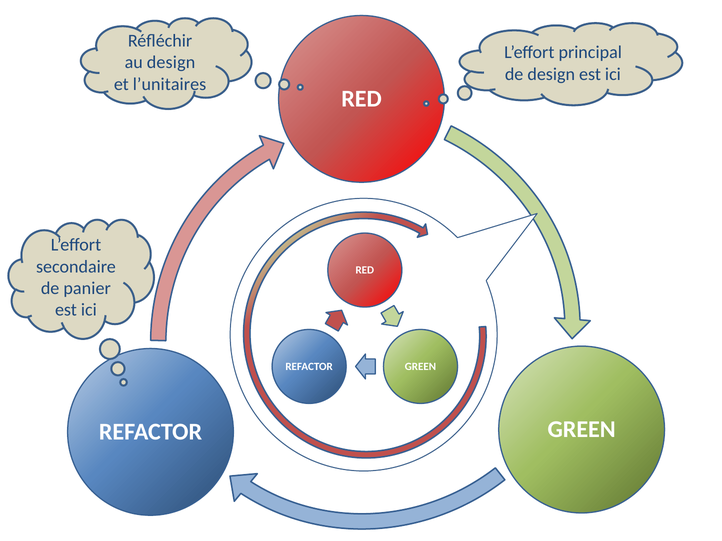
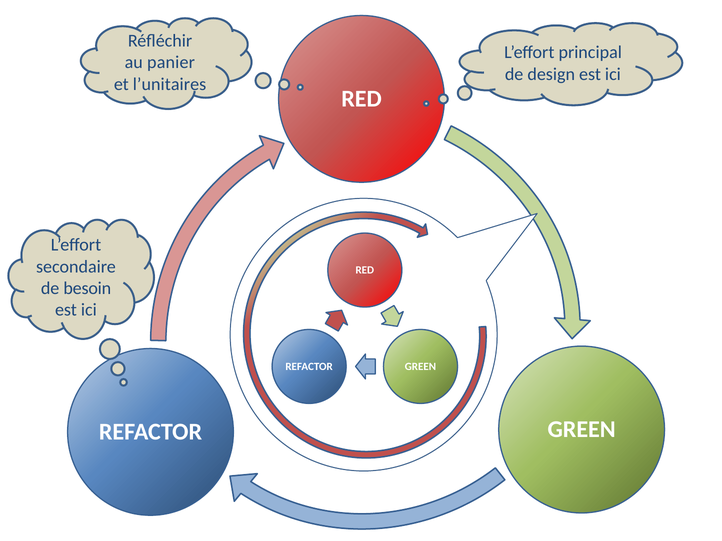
au design: design -> panier
panier: panier -> besoin
